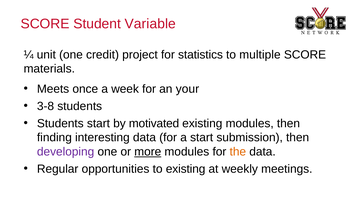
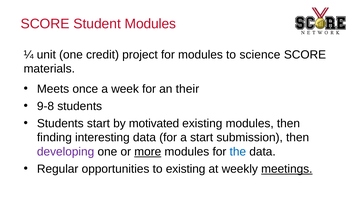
Student Variable: Variable -> Modules
for statistics: statistics -> modules
multiple: multiple -> science
your: your -> their
3-8: 3-8 -> 9-8
the colour: orange -> blue
meetings underline: none -> present
